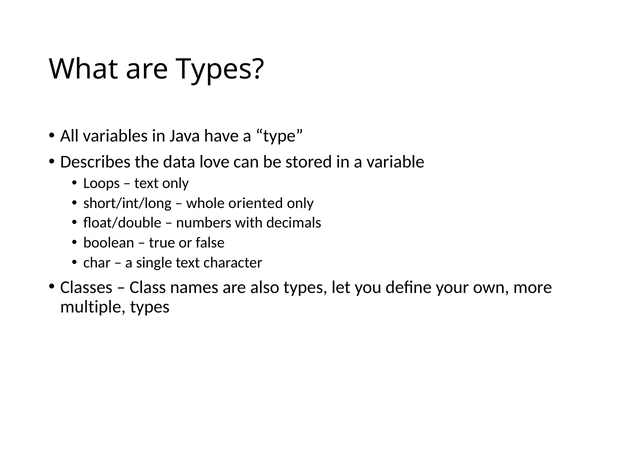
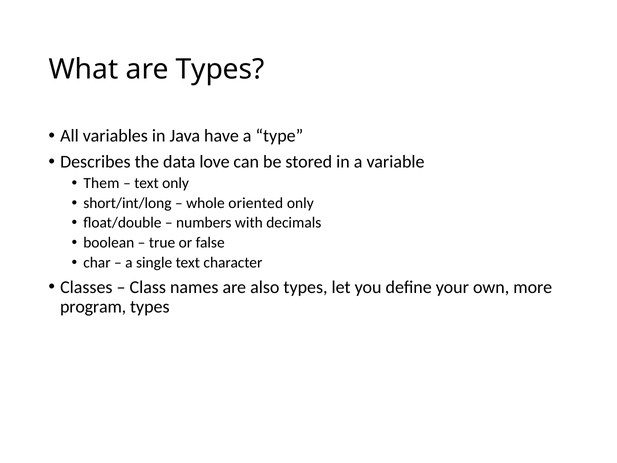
Loops: Loops -> Them
multiple: multiple -> program
